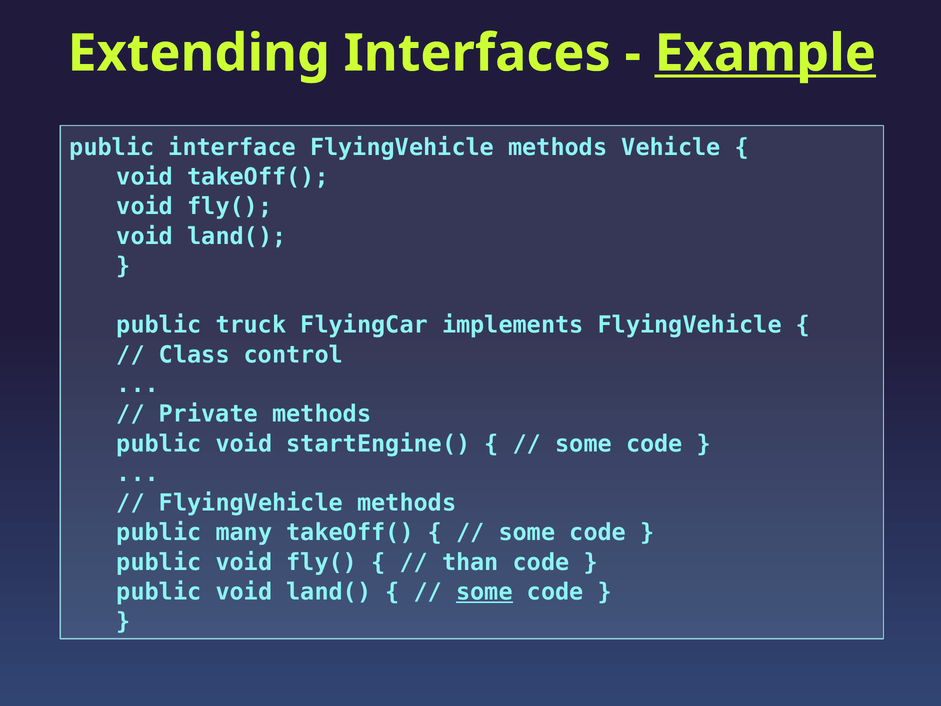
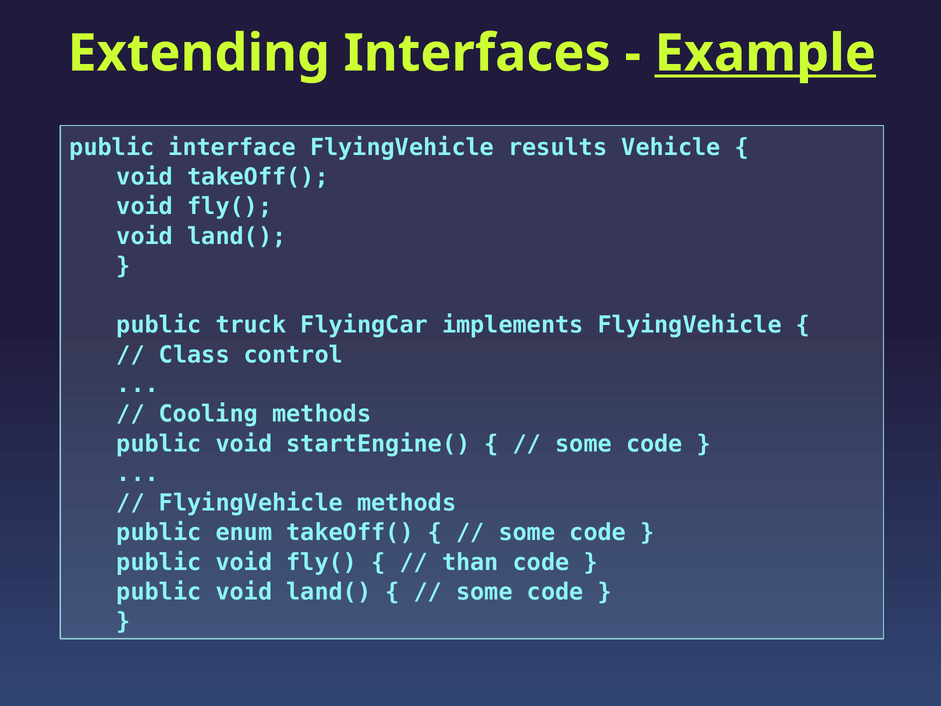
interface FlyingVehicle methods: methods -> results
Private: Private -> Cooling
many: many -> enum
some at (484, 592) underline: present -> none
